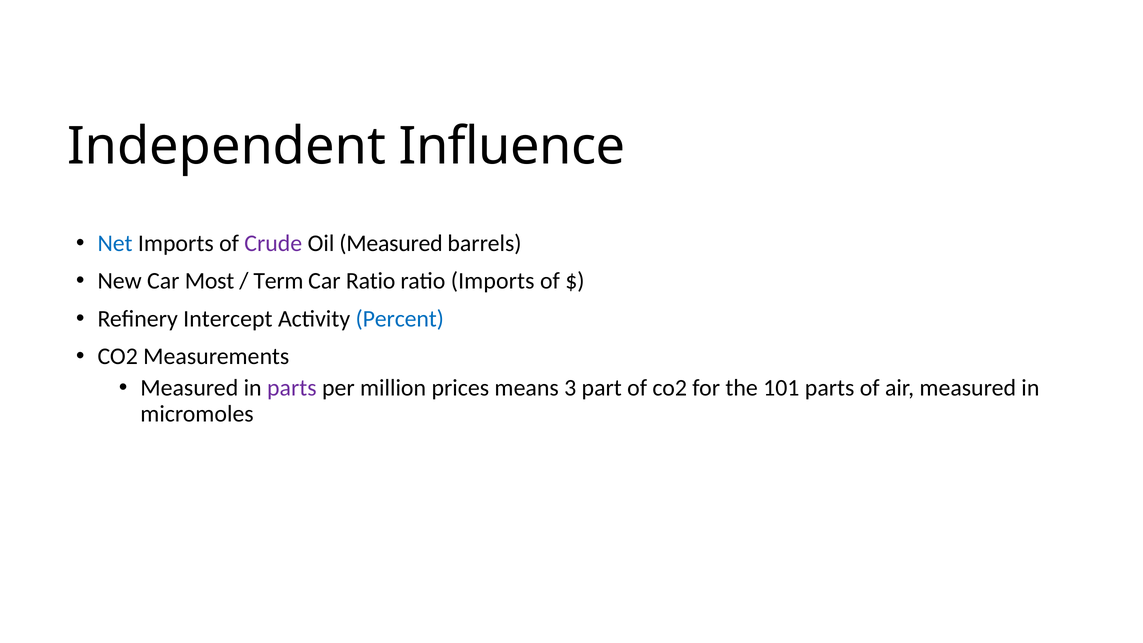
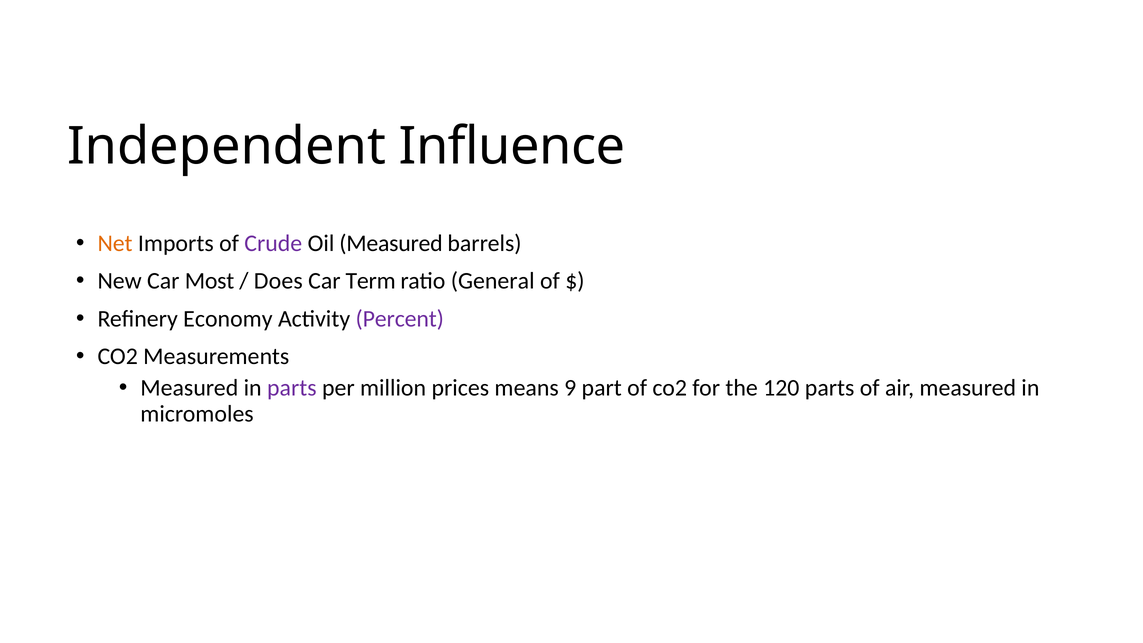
Net colour: blue -> orange
Term: Term -> Does
Car Ratio: Ratio -> Term
ratio Imports: Imports -> General
Intercept: Intercept -> Economy
Percent colour: blue -> purple
3: 3 -> 9
101: 101 -> 120
